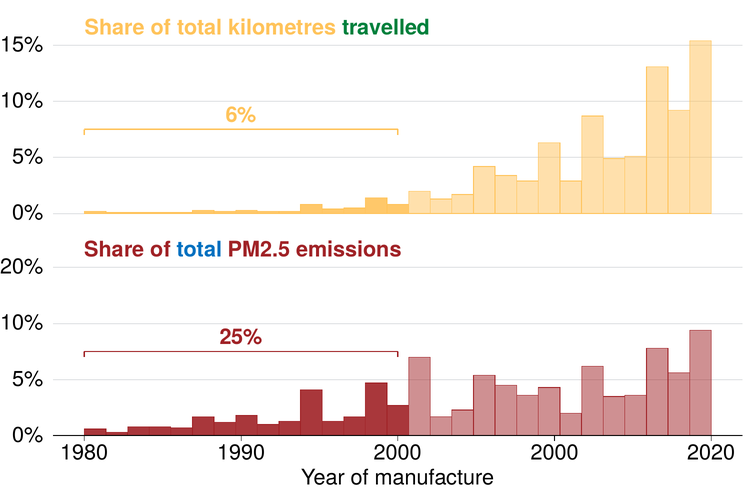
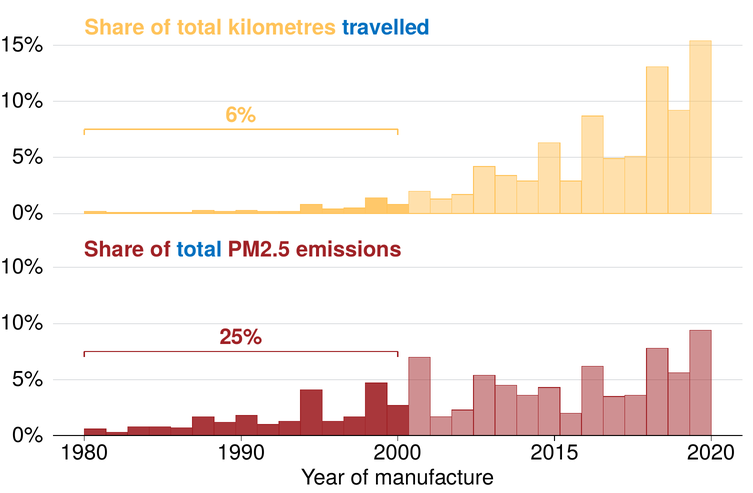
travelled colour: green -> blue
20% at (22, 267): 20% -> 10%
2000 2000: 2000 -> 2015
